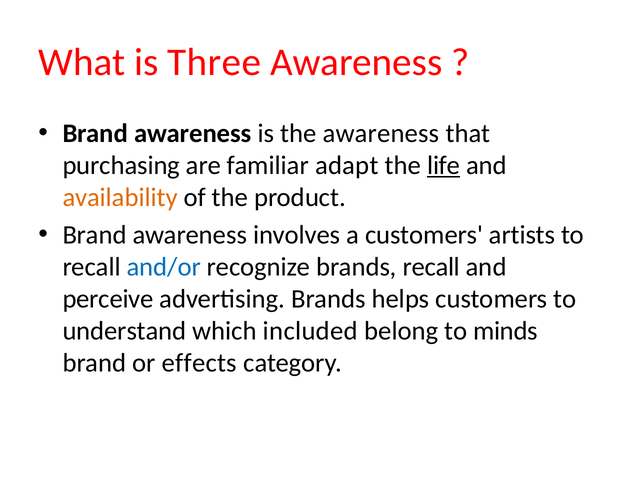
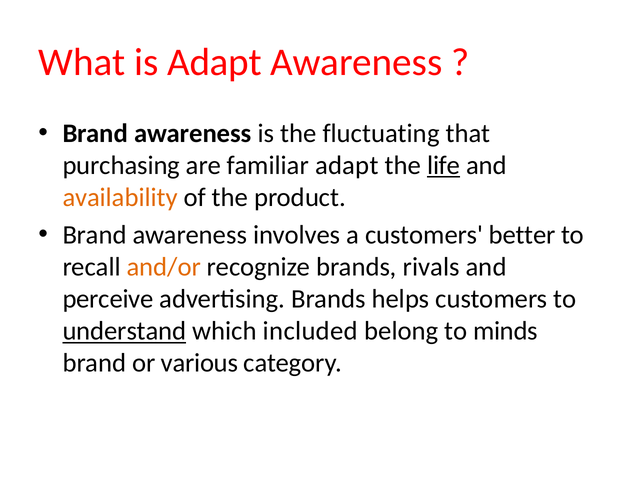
is Three: Three -> Adapt
the awareness: awareness -> fluctuating
artists: artists -> better
and/or colour: blue -> orange
brands recall: recall -> rivals
understand underline: none -> present
effects: effects -> various
